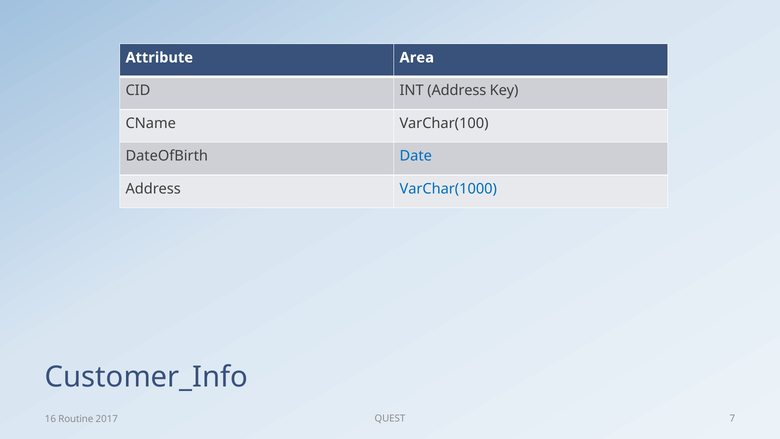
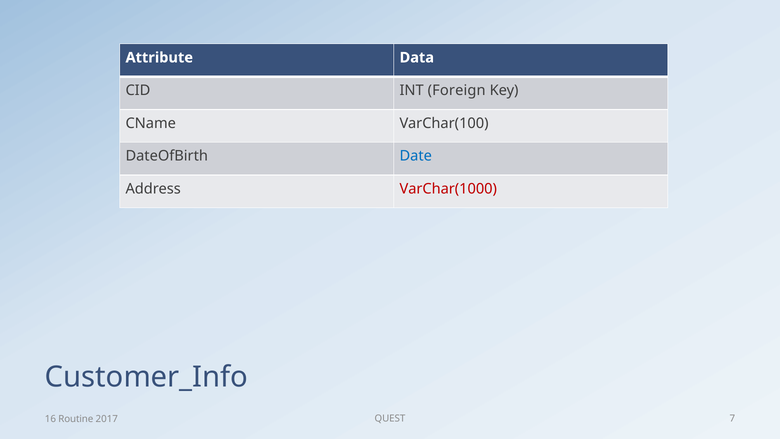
Area: Area -> Data
INT Address: Address -> Foreign
VarChar(1000 colour: blue -> red
